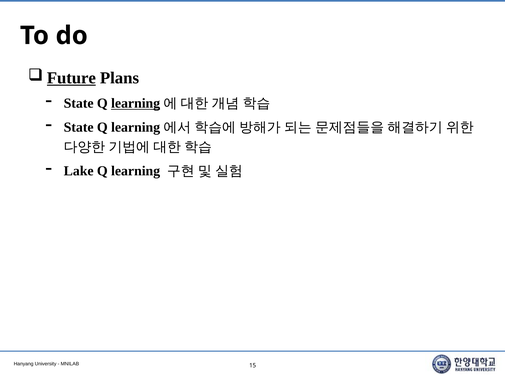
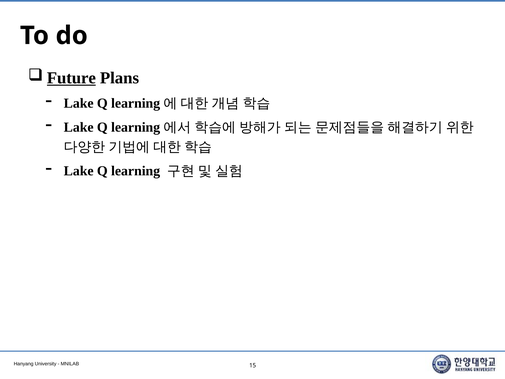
State at (79, 103): State -> Lake
learning at (136, 103) underline: present -> none
State at (79, 127): State -> Lake
